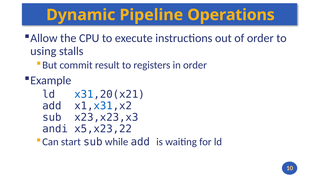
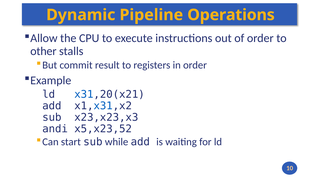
using: using -> other
x5,x23,22: x5,x23,22 -> x5,x23,52
